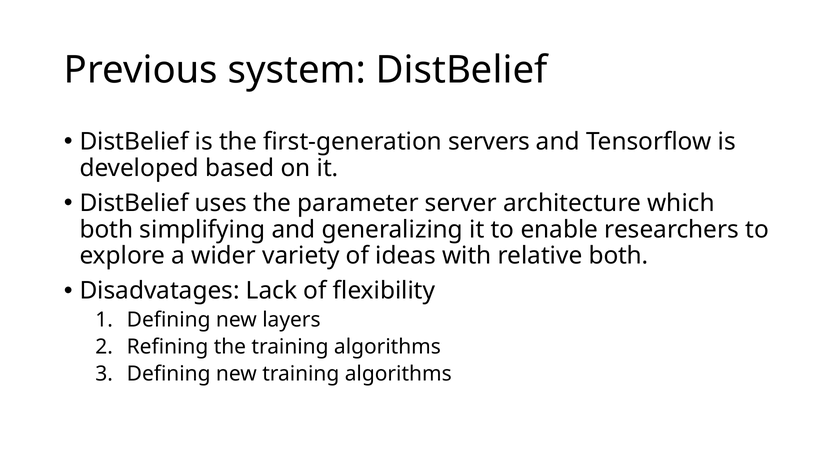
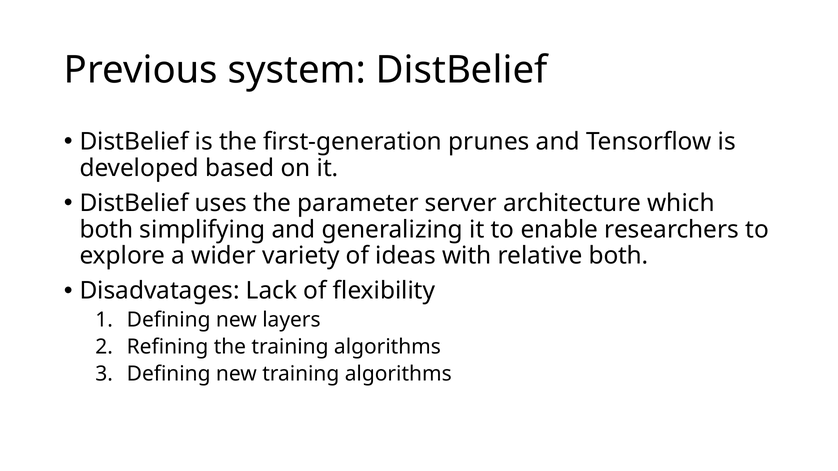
servers: servers -> prunes
